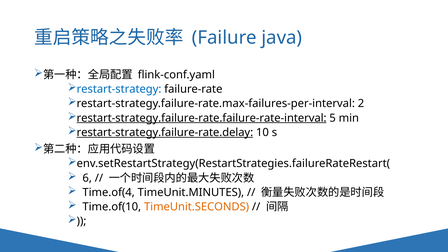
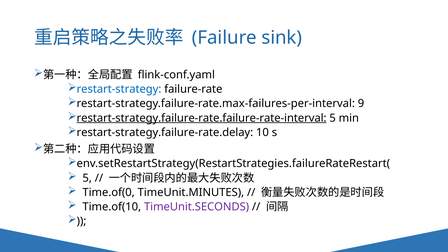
java: java -> sink
2: 2 -> 9
restart-strategy.failure-rate.delay underline: present -> none
6 at (87, 178): 6 -> 5
Time.of(4: Time.of(4 -> Time.of(0
TimeUnit.SECONDS colour: orange -> purple
